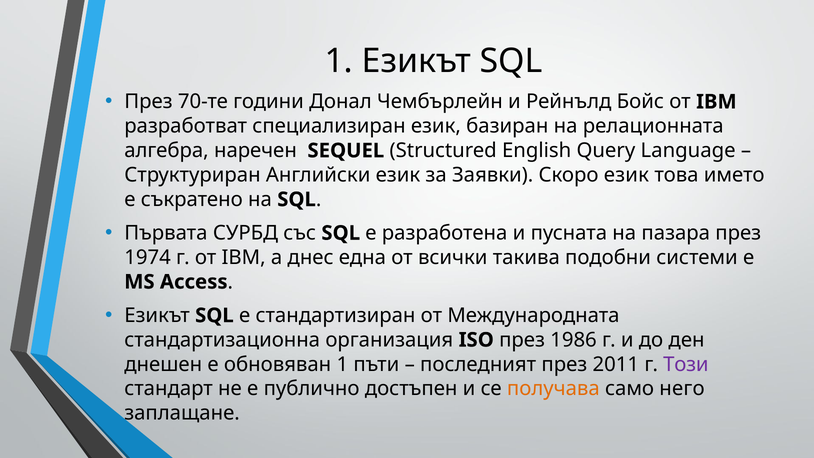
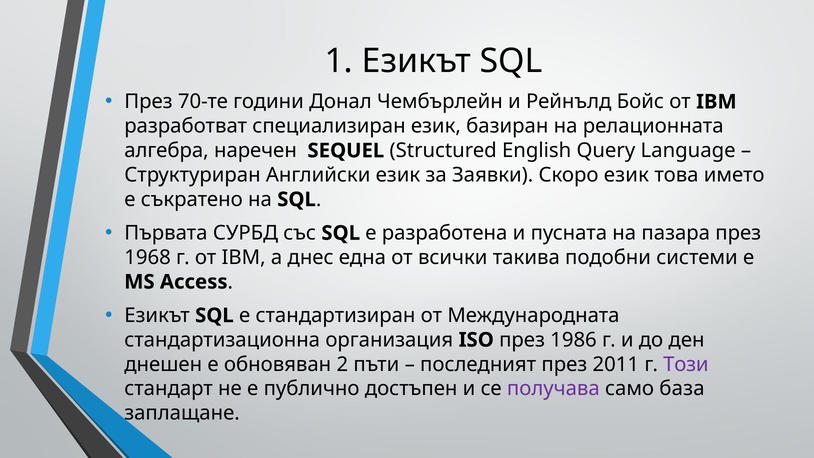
1974: 1974 -> 1968
обновяван 1: 1 -> 2
получава colour: orange -> purple
него: него -> база
